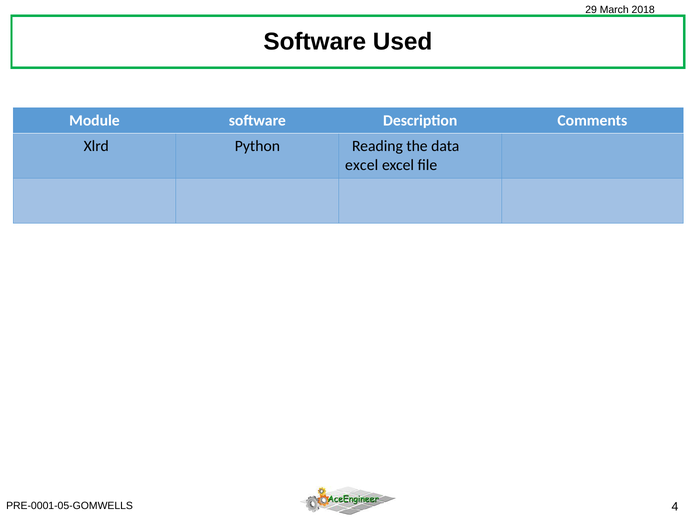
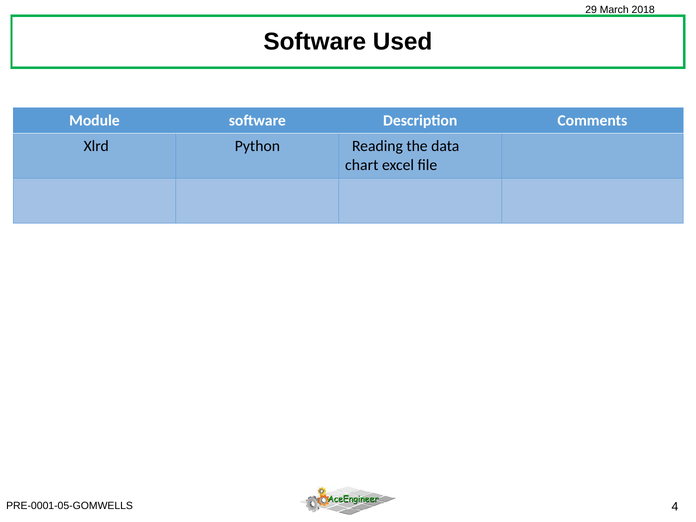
excel at (362, 165): excel -> chart
